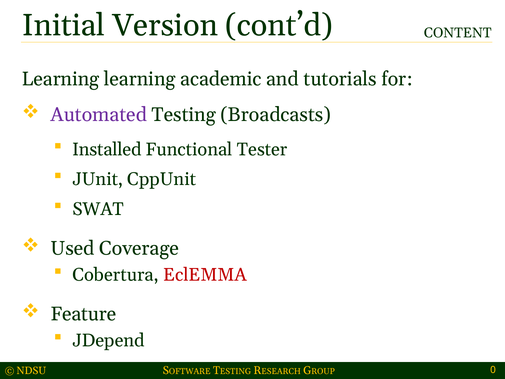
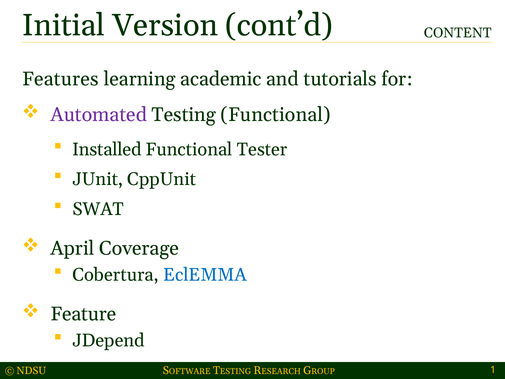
Learning at (61, 79): Learning -> Features
Testing Broadcasts: Broadcasts -> Functional
Used: Used -> April
EclEMMA colour: red -> blue
0: 0 -> 1
